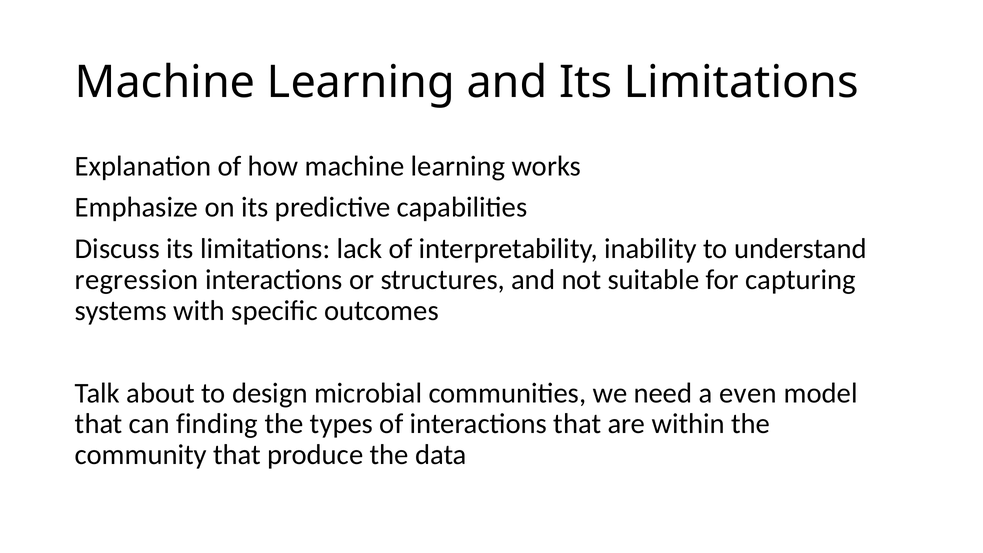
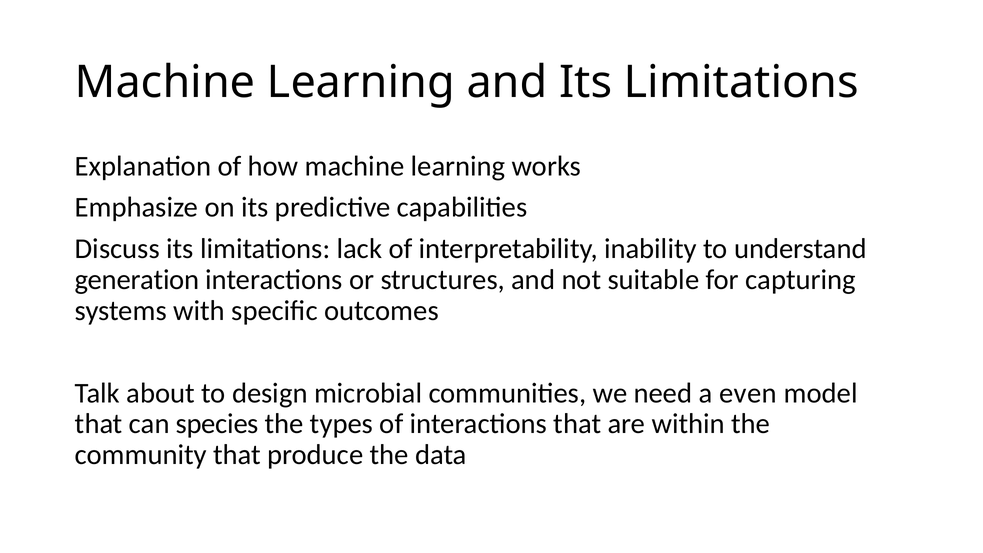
regression: regression -> generation
finding: finding -> species
